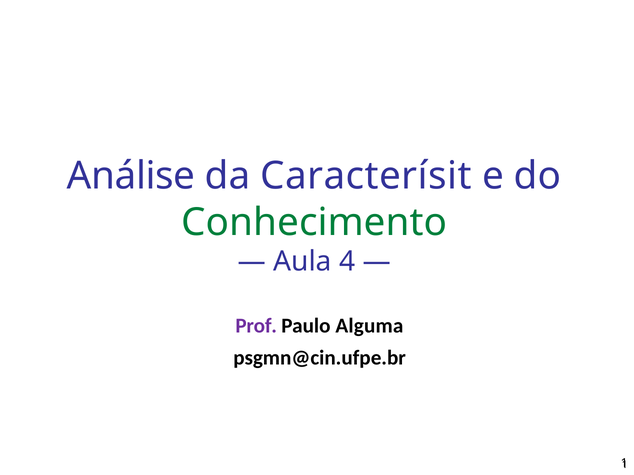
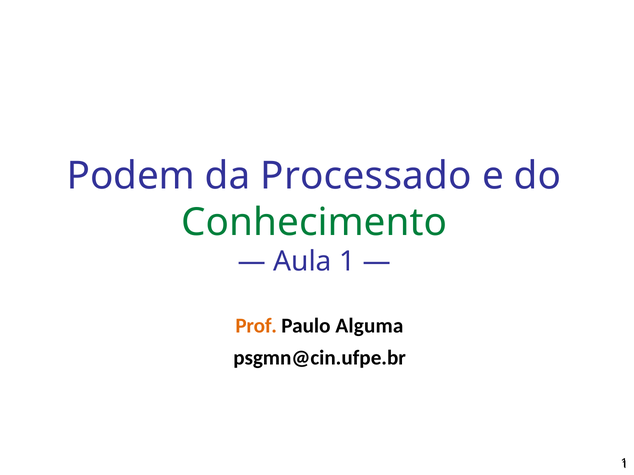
Análise: Análise -> Podem
Caracterísit: Caracterísit -> Processado
Aula 4: 4 -> 1
Prof colour: purple -> orange
